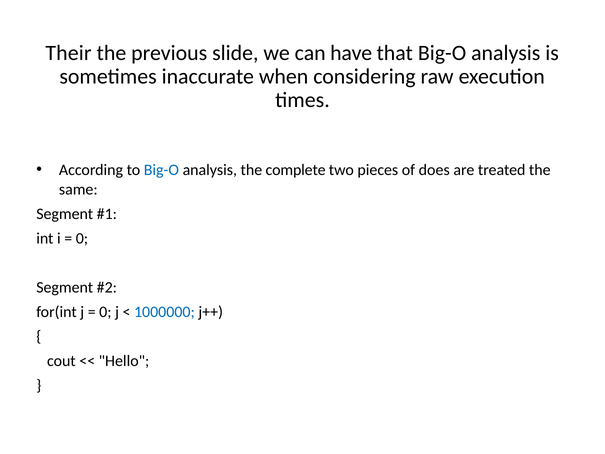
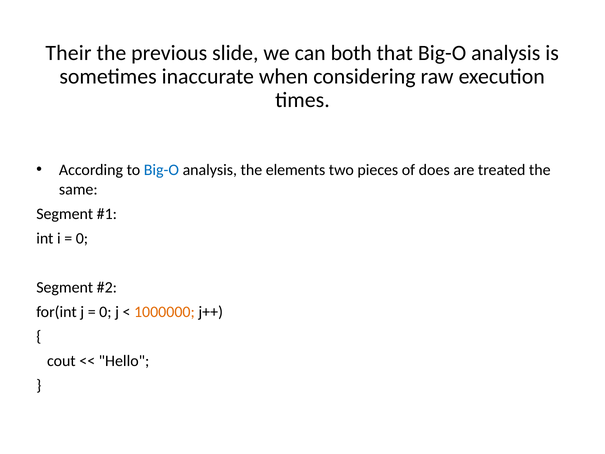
have: have -> both
complete: complete -> elements
1000000 colour: blue -> orange
